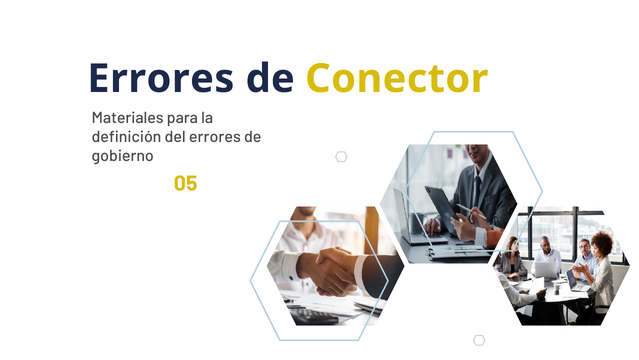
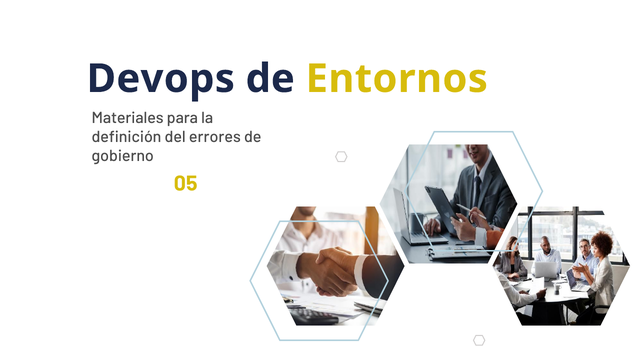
Errores at (161, 79): Errores -> Devops
Conector: Conector -> Entornos
